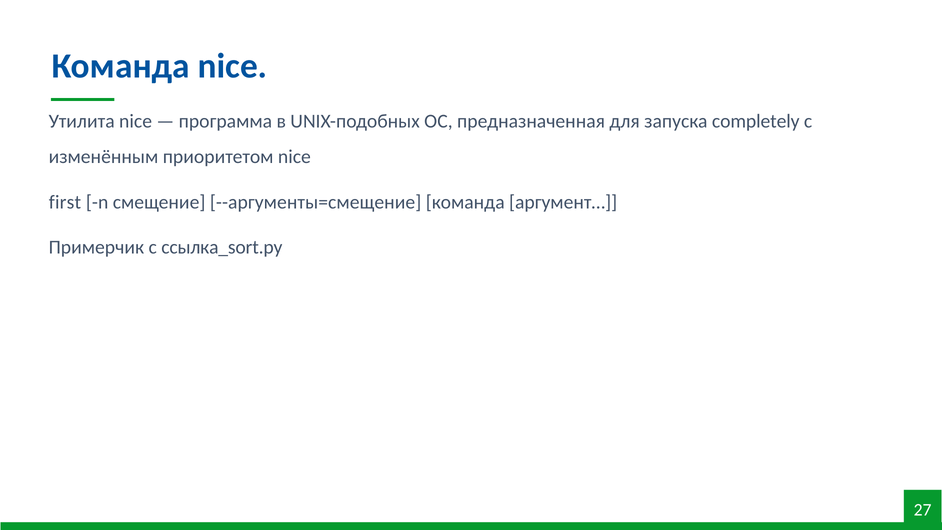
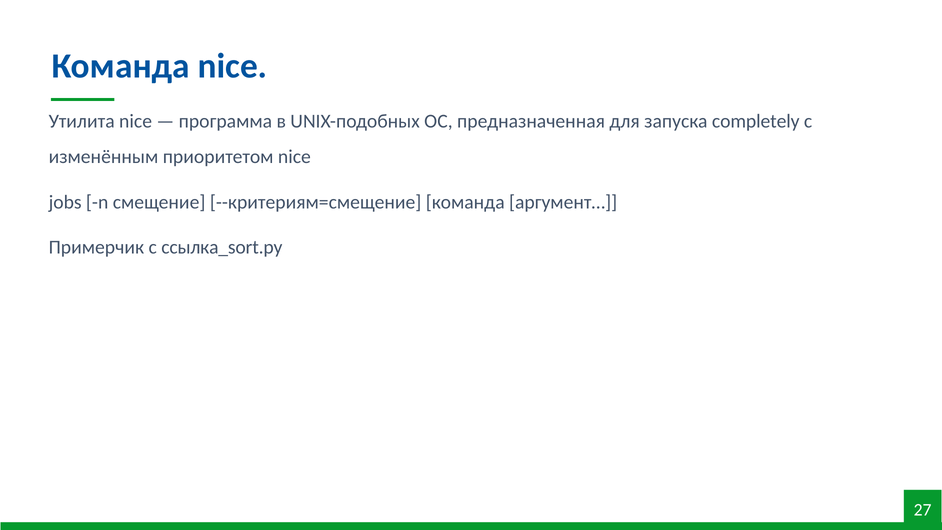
first: first -> jobs
--аргументы=смещение: --аргументы=смещение -> --критериям=смещение
